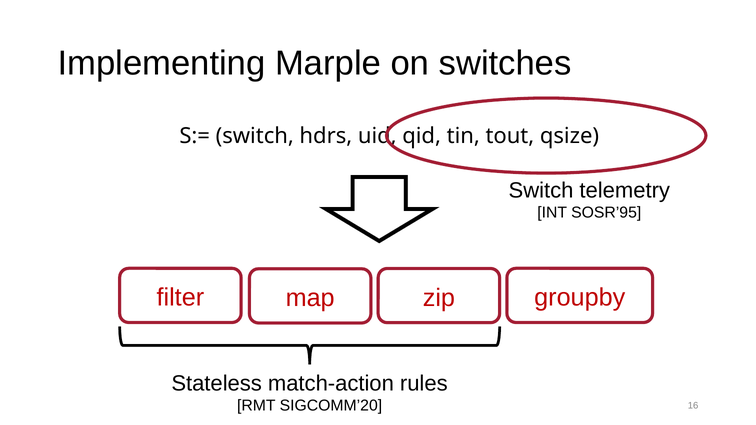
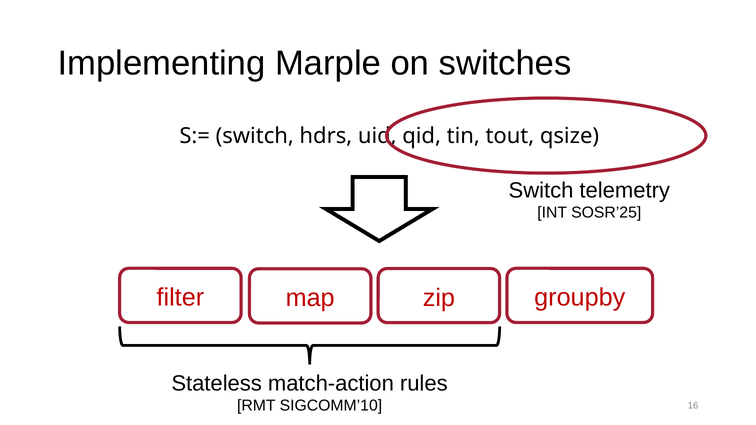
SOSR’95: SOSR’95 -> SOSR’25
SIGCOMM’20: SIGCOMM’20 -> SIGCOMM’10
